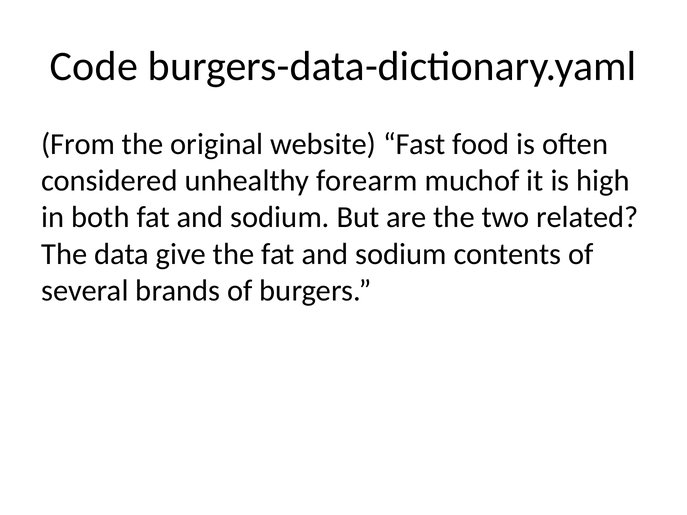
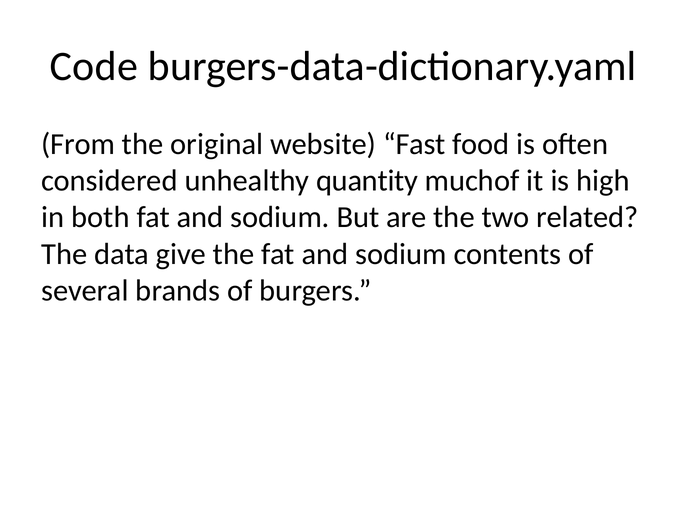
forearm: forearm -> quantity
